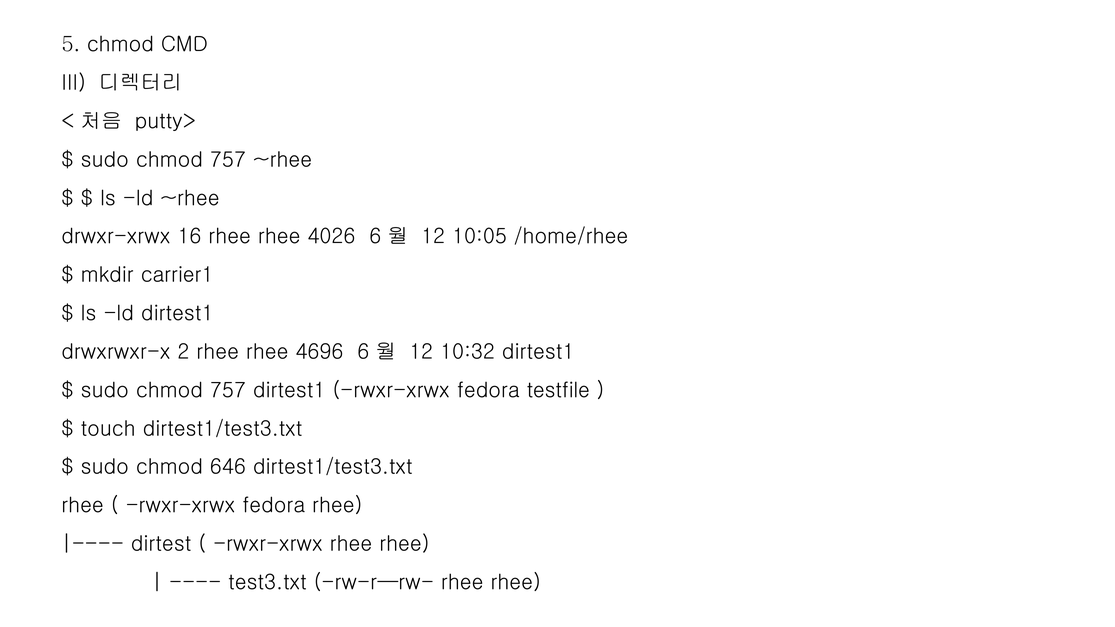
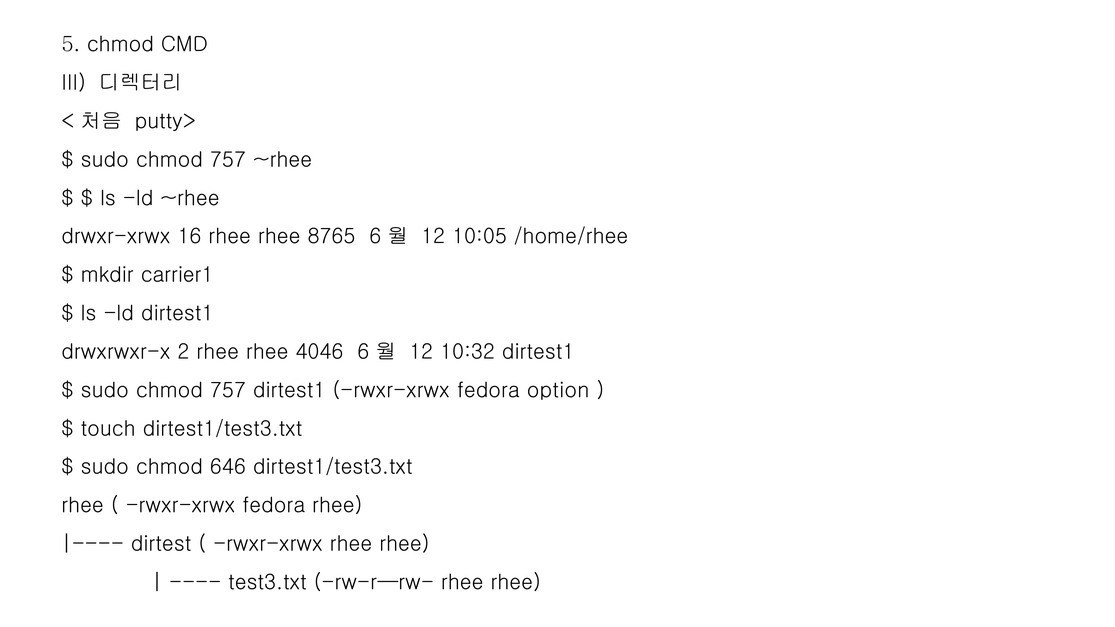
4026: 4026 -> 8765
4696: 4696 -> 4046
testfile: testfile -> option
